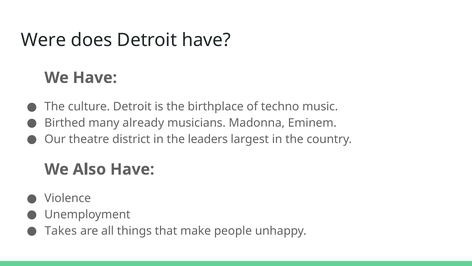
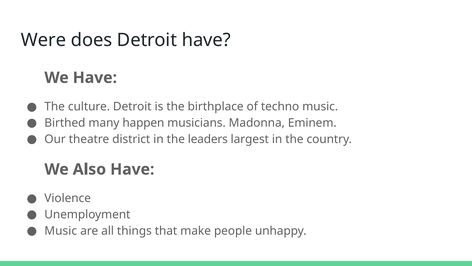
already: already -> happen
Takes at (61, 230): Takes -> Music
